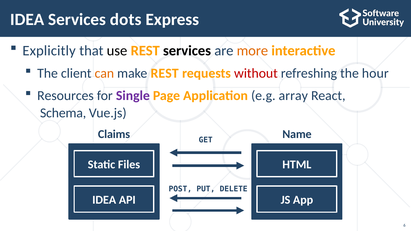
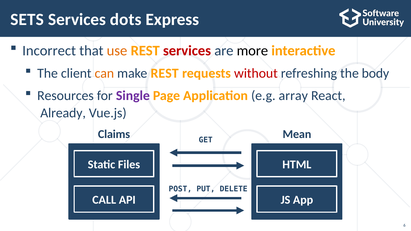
IDEA at (27, 19): IDEA -> SETS
Explicitly: Explicitly -> Incorrect
use colour: black -> orange
services at (187, 51) colour: black -> red
more colour: orange -> black
hour: hour -> body
Schema: Schema -> Already
Name: Name -> Mean
IDEA at (104, 200): IDEA -> CALL
